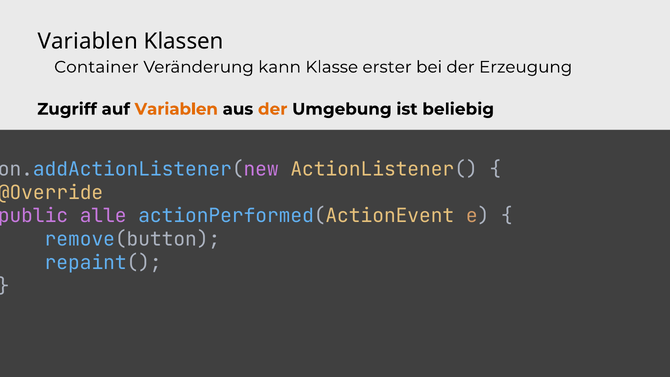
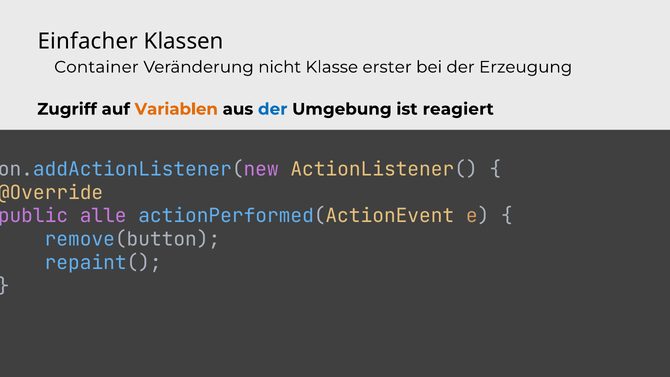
Variablen at (88, 42): Variablen -> Einfacher
kann: kann -> nicht
der at (273, 109) colour: orange -> blue
beliebig: beliebig -> reagiert
